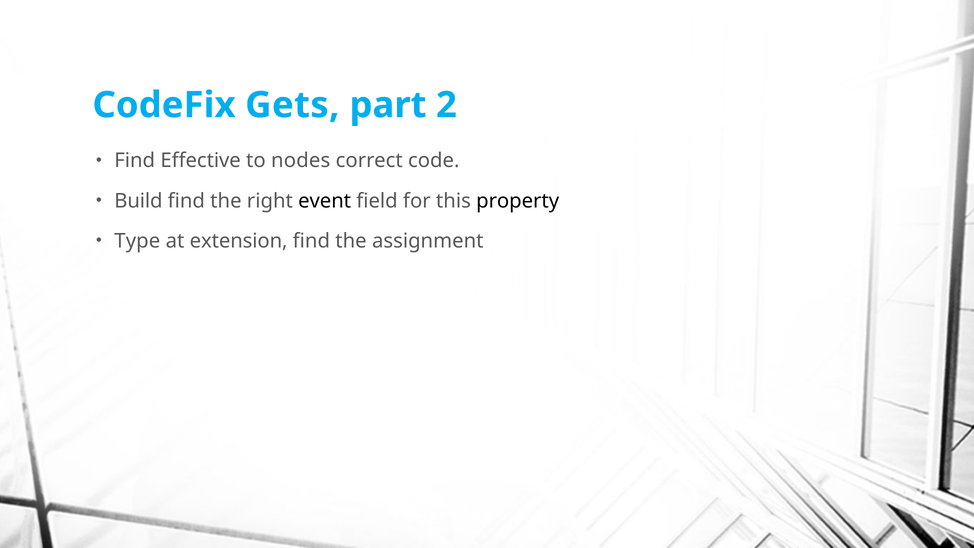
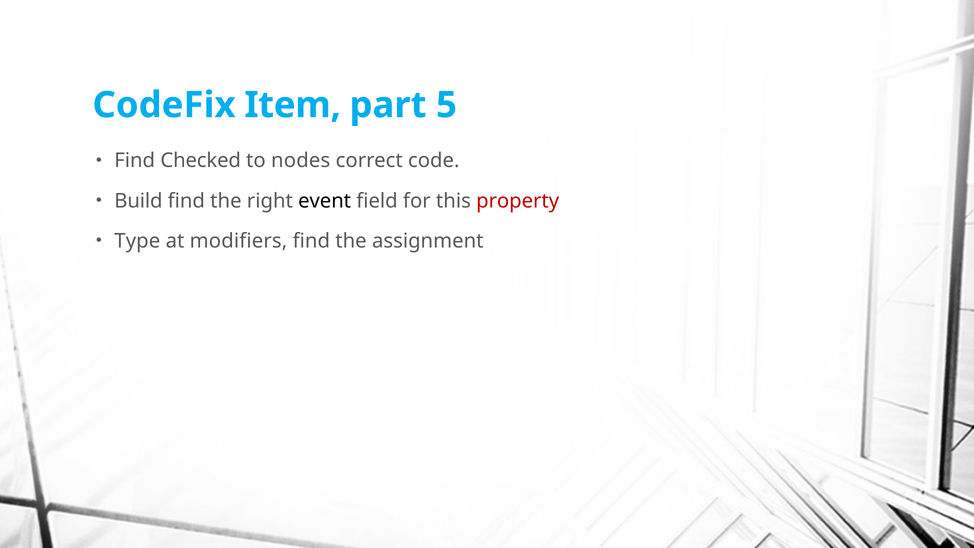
Gets: Gets -> Item
2: 2 -> 5
Effective: Effective -> Checked
property colour: black -> red
extension: extension -> modifiers
